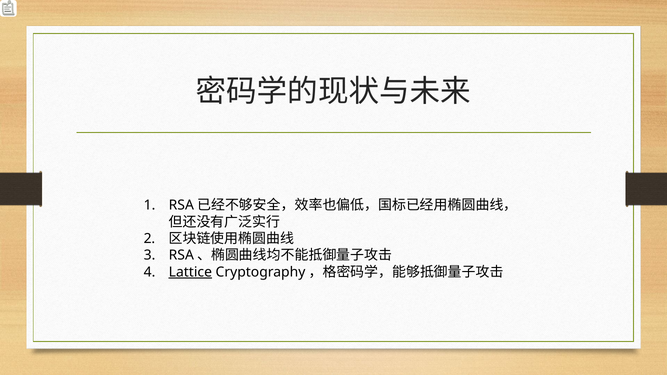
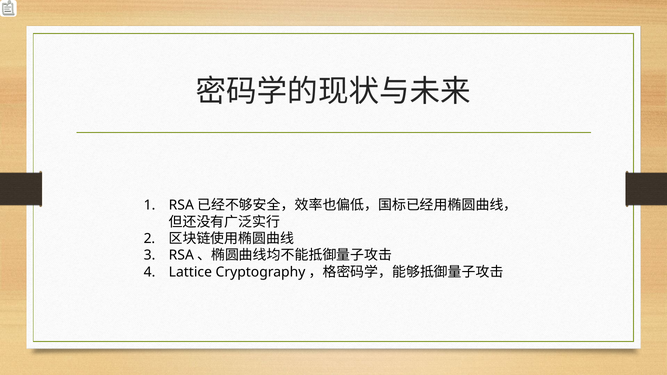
Lattice underline: present -> none
